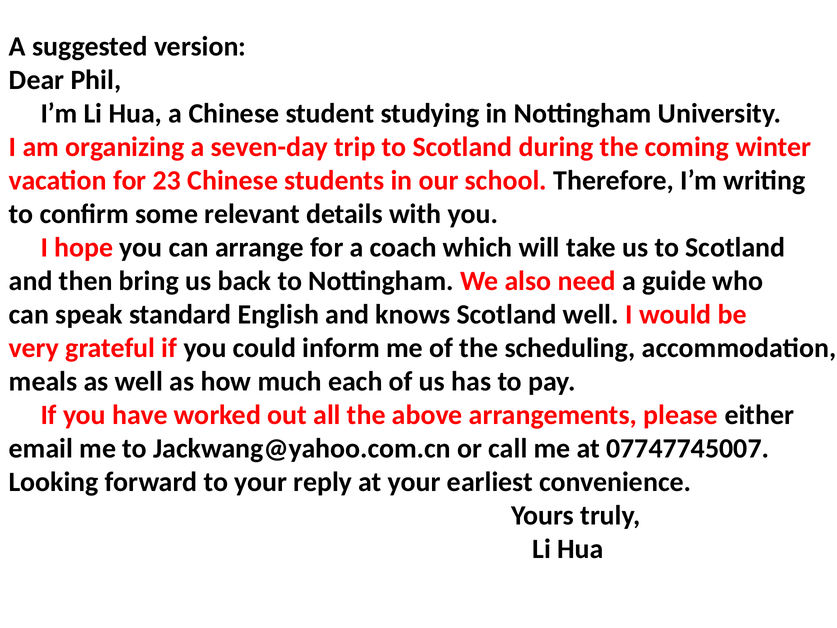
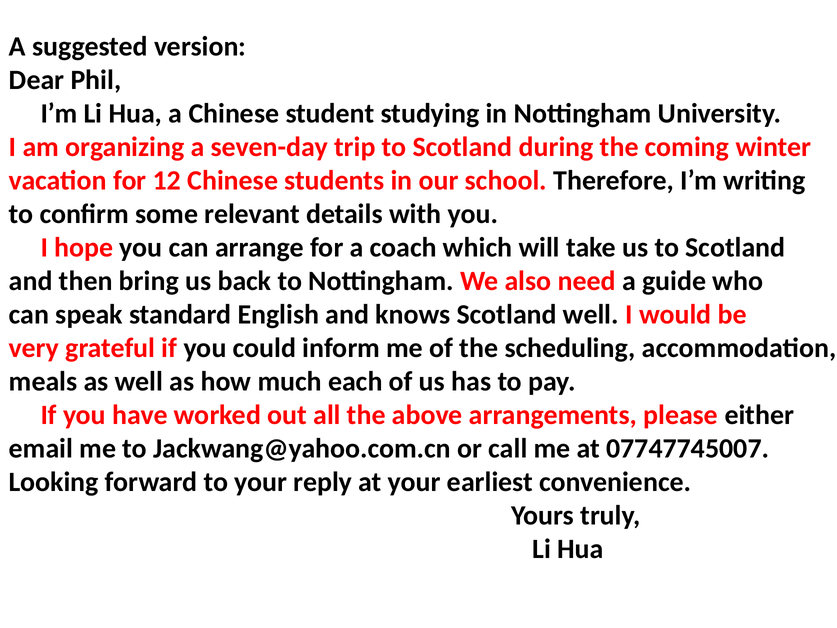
23: 23 -> 12
